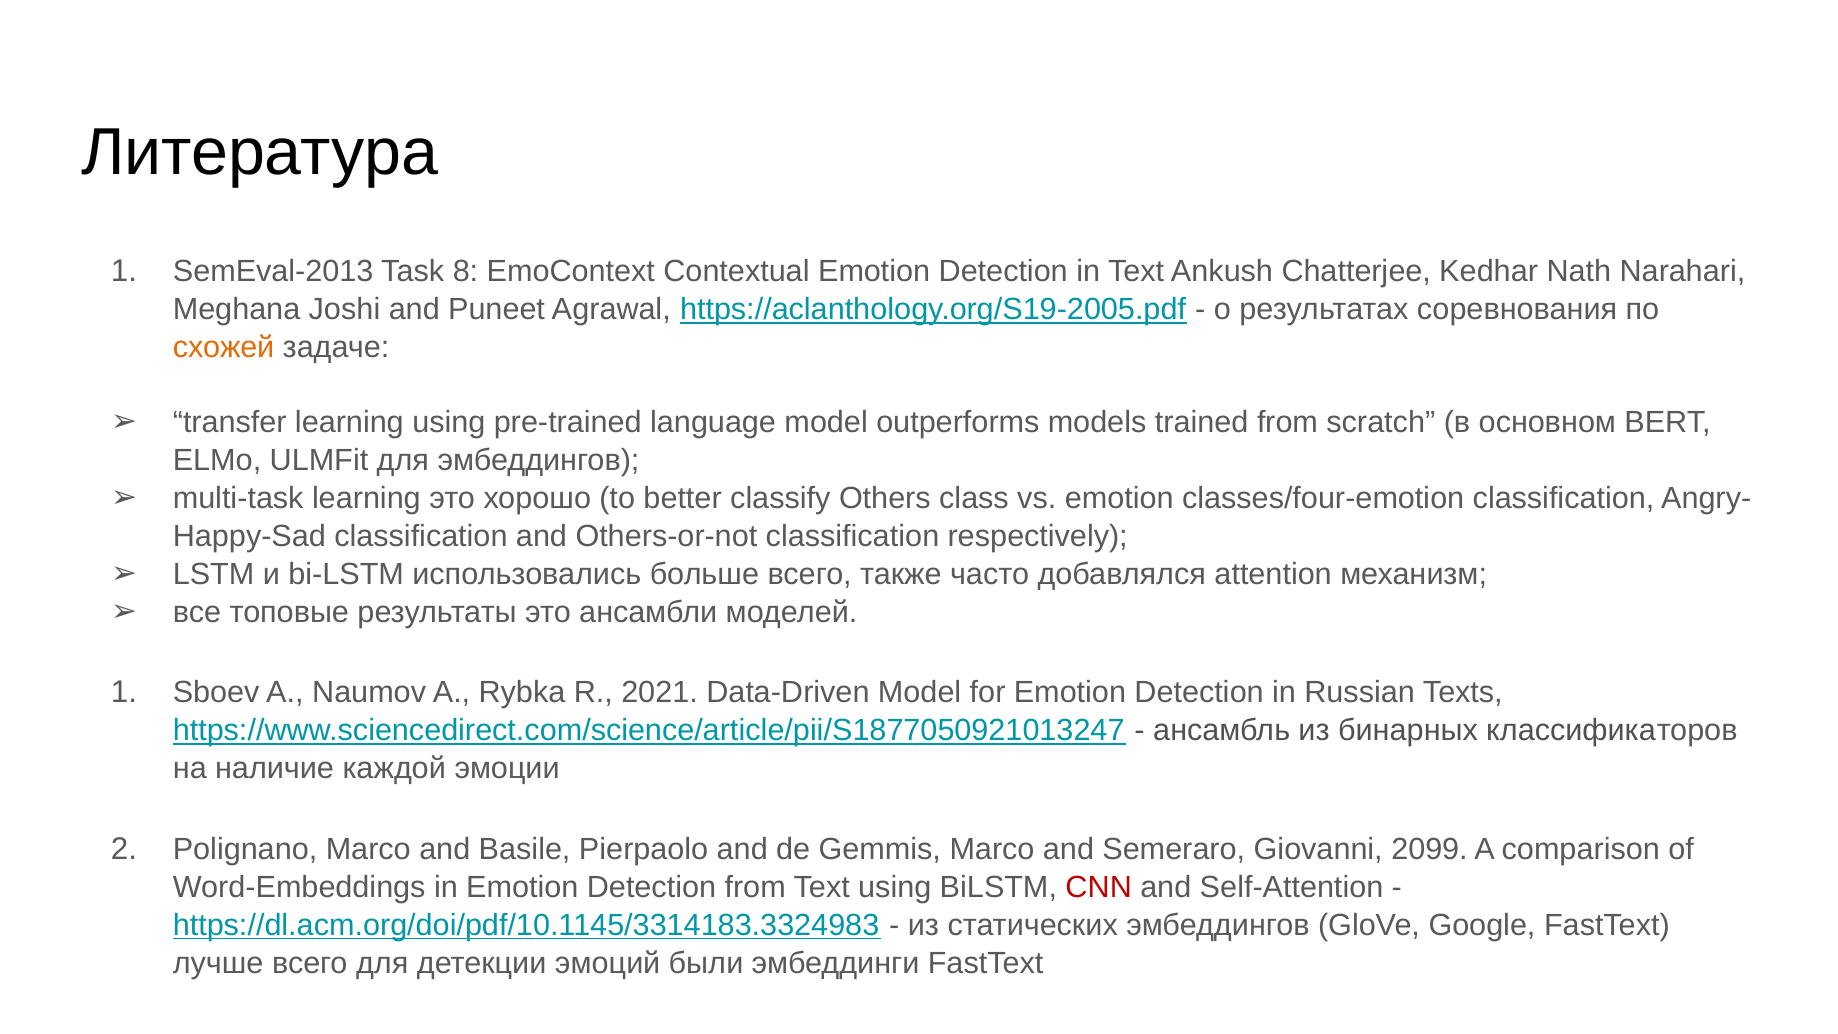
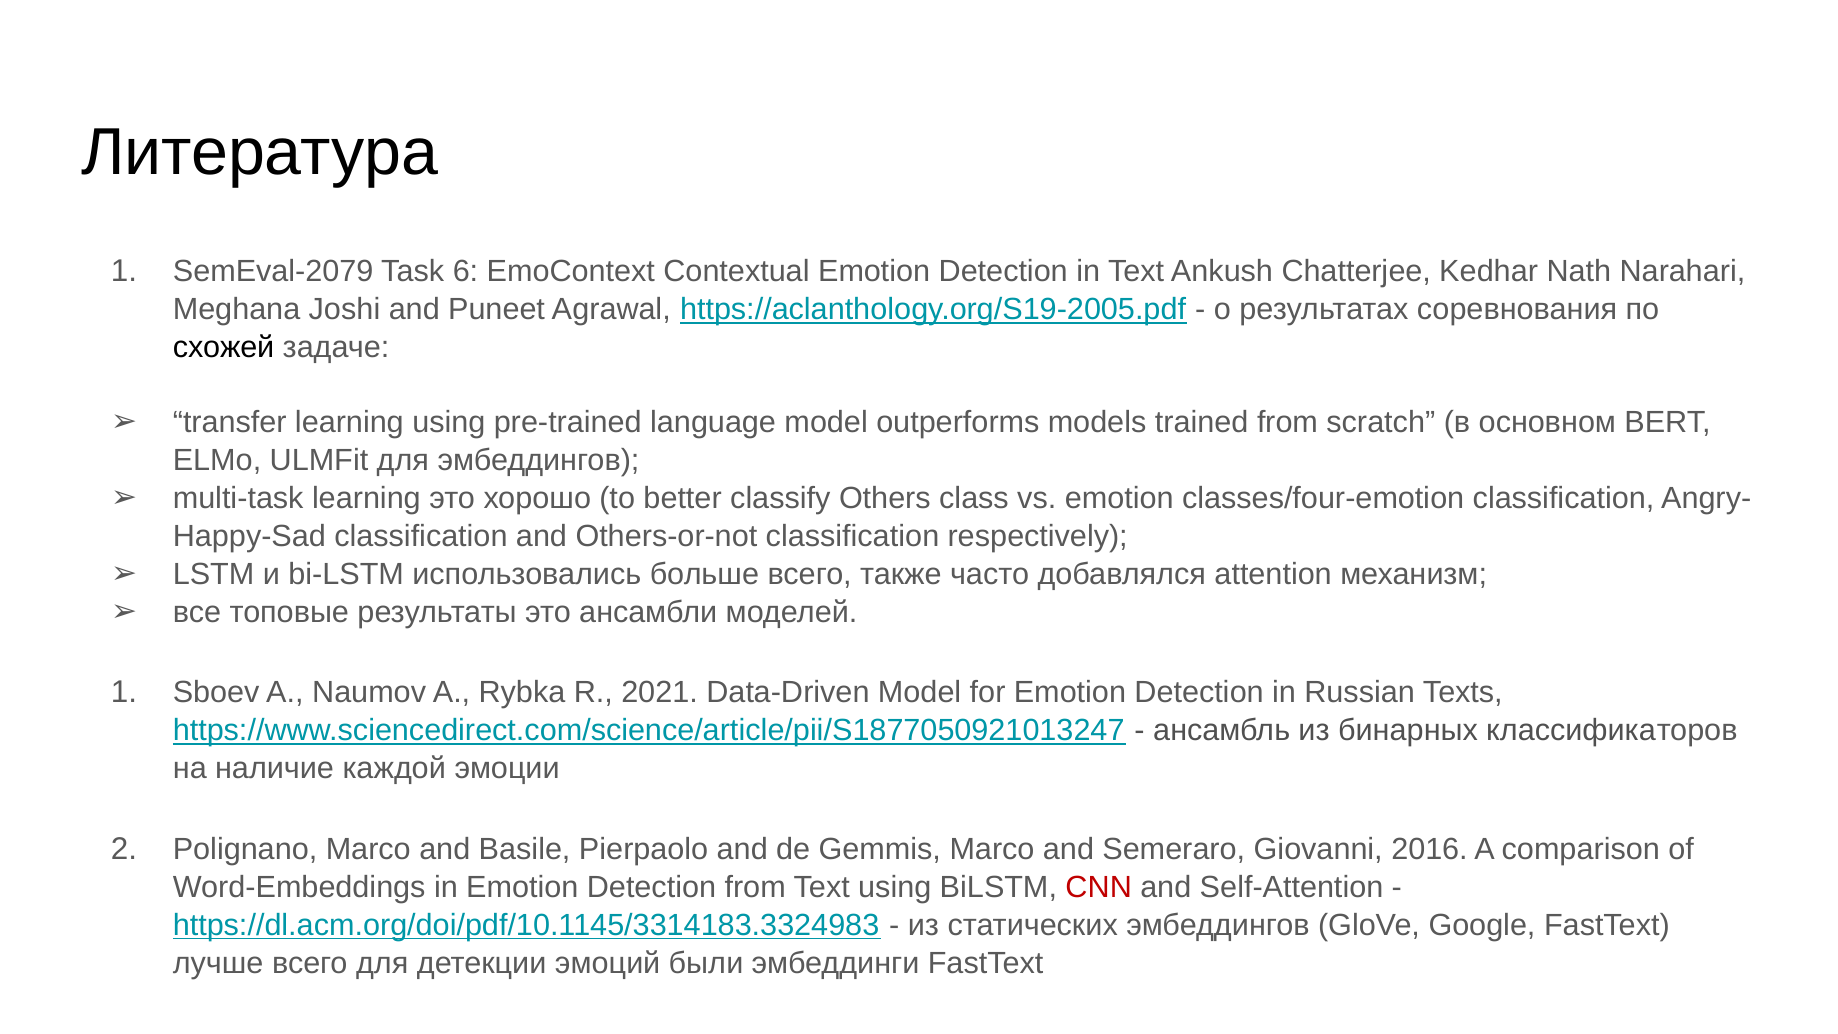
SemEval-2013: SemEval-2013 -> SemEval-2079
8: 8 -> 6
схожей colour: orange -> black
2099: 2099 -> 2016
